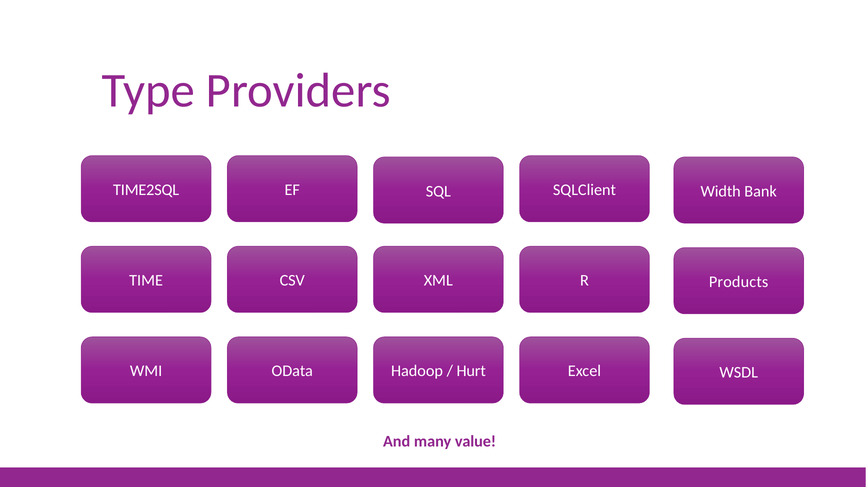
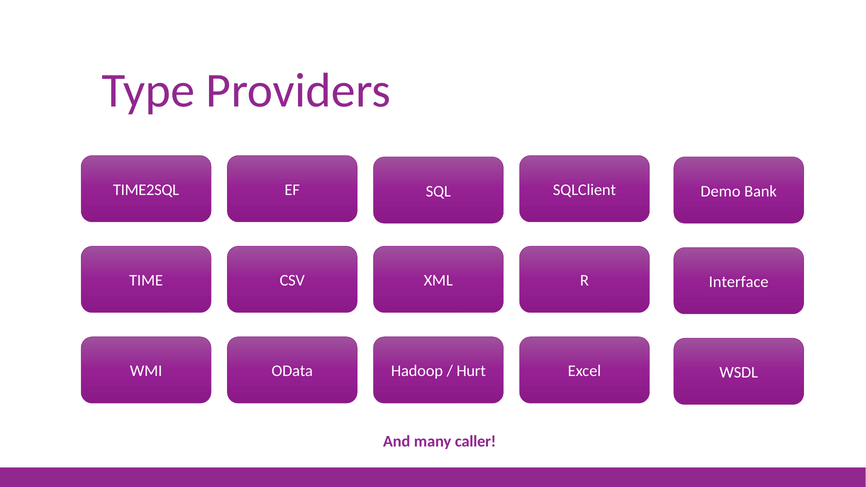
Width: Width -> Demo
Products: Products -> Interface
value: value -> caller
